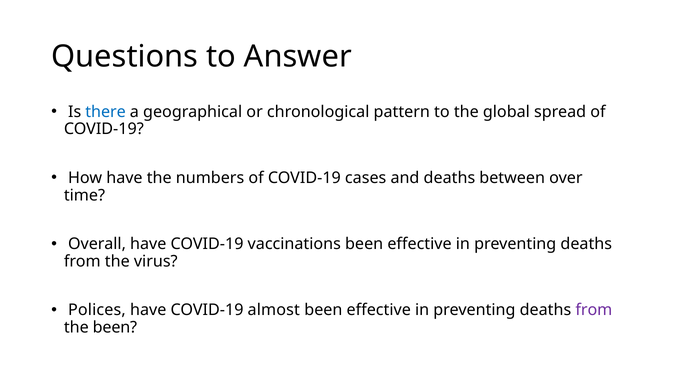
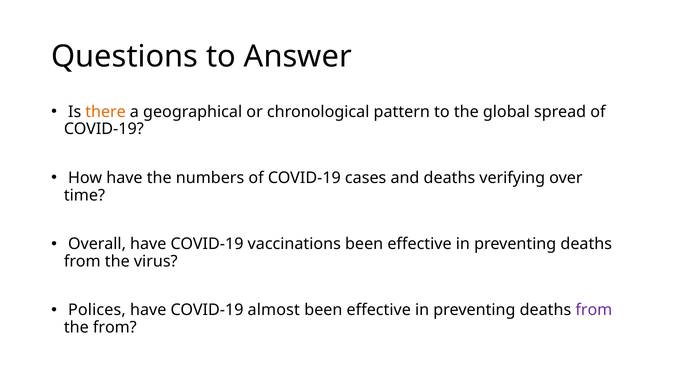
there colour: blue -> orange
between: between -> verifying
the been: been -> from
